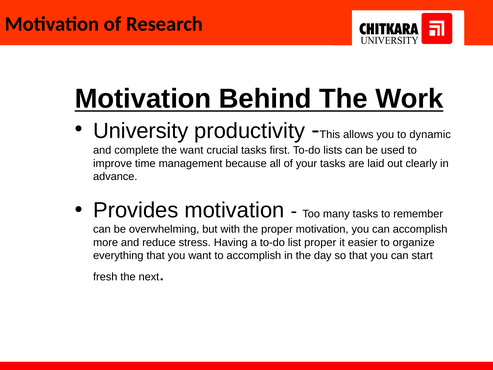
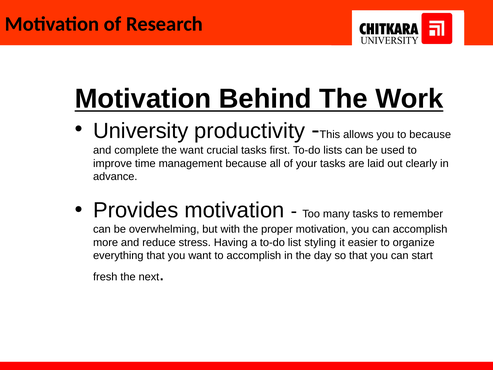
to dynamic: dynamic -> because
list proper: proper -> styling
